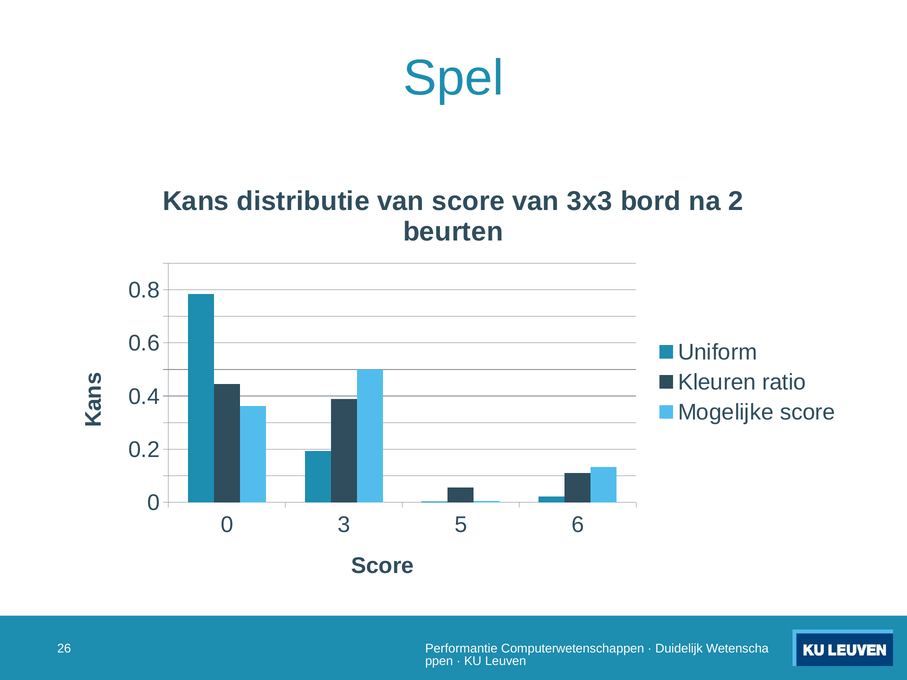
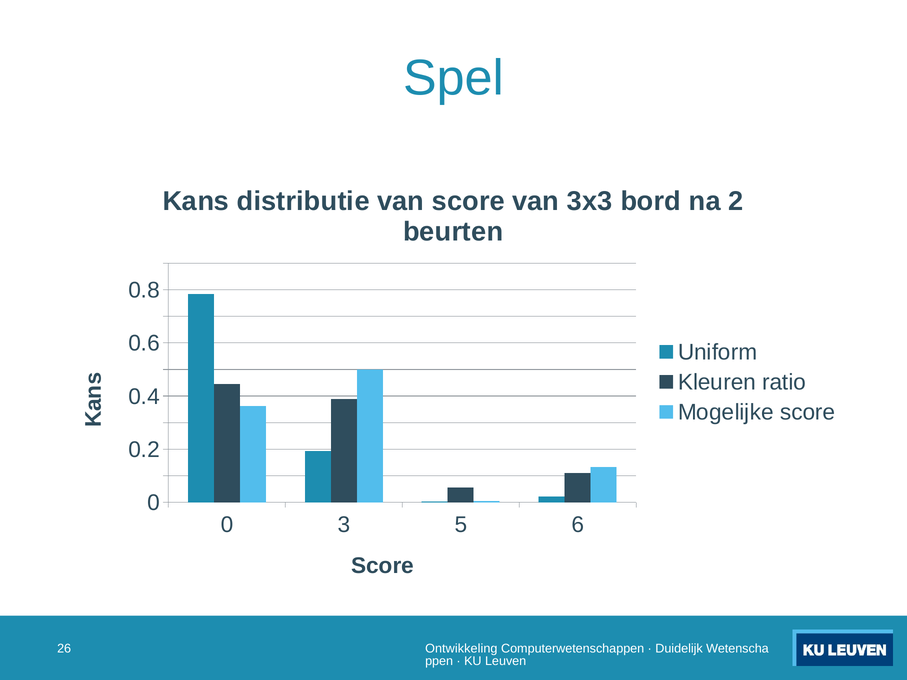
Performantie: Performantie -> Ontwikkeling
